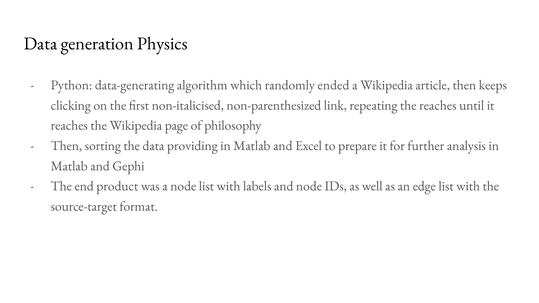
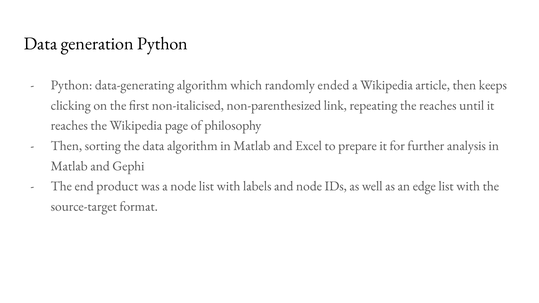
generation Physics: Physics -> Python
data providing: providing -> algorithm
